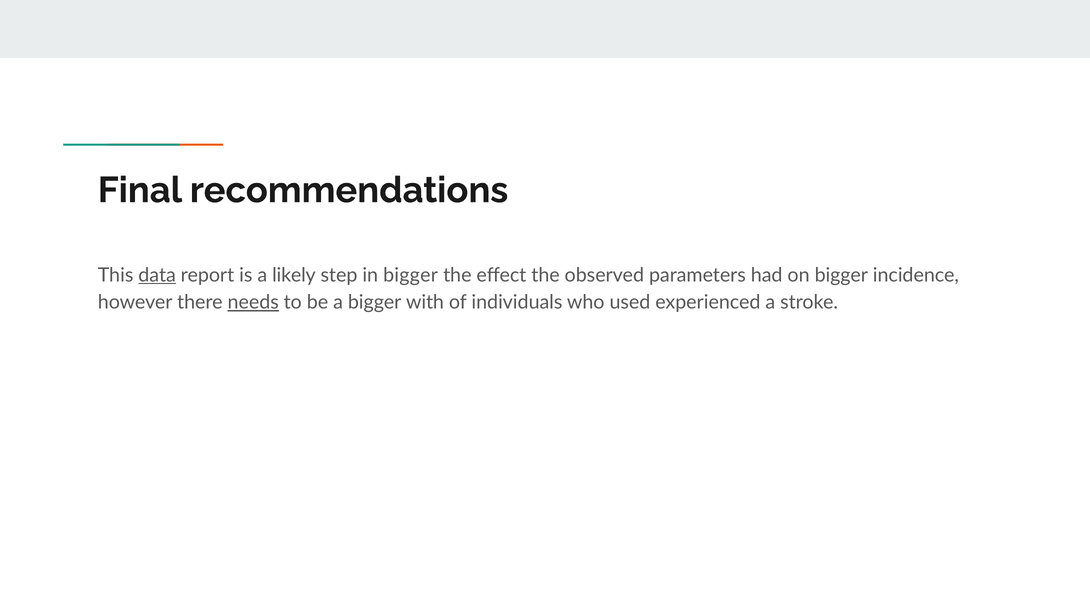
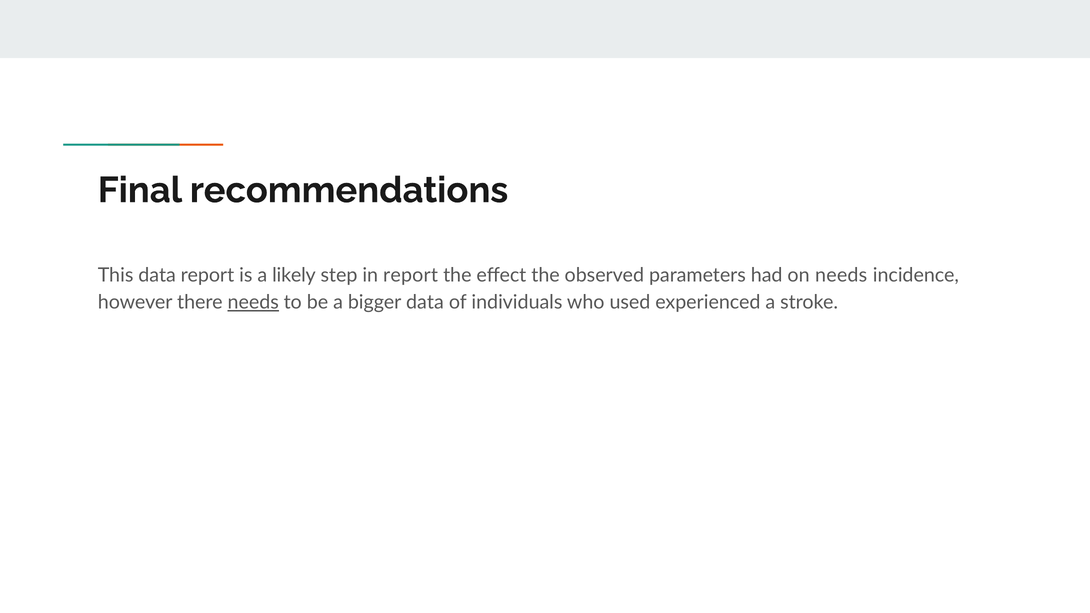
data at (157, 275) underline: present -> none
in bigger: bigger -> report
on bigger: bigger -> needs
bigger with: with -> data
